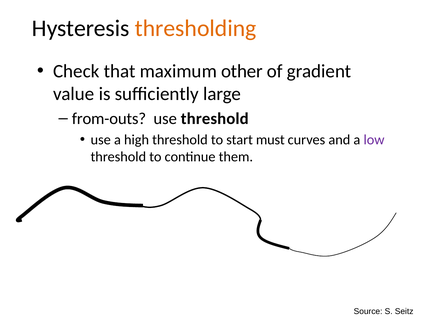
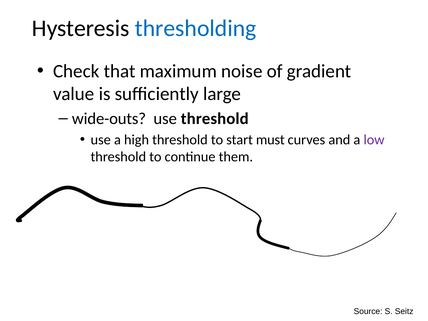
thresholding colour: orange -> blue
other: other -> noise
from-outs: from-outs -> wide-outs
